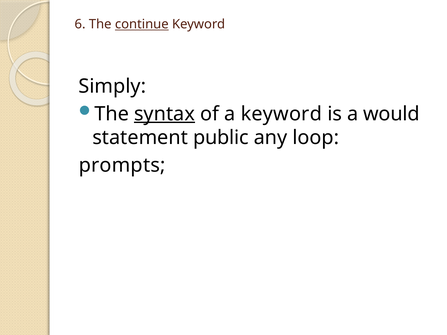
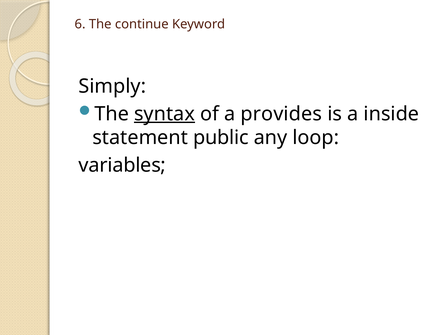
continue underline: present -> none
a keyword: keyword -> provides
would: would -> inside
prompts: prompts -> variables
